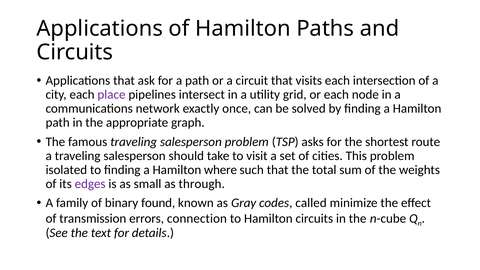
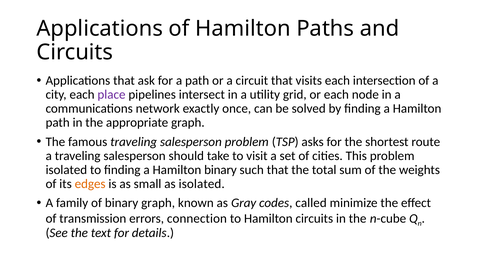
Hamilton where: where -> binary
edges colour: purple -> orange
as through: through -> isolated
binary found: found -> graph
